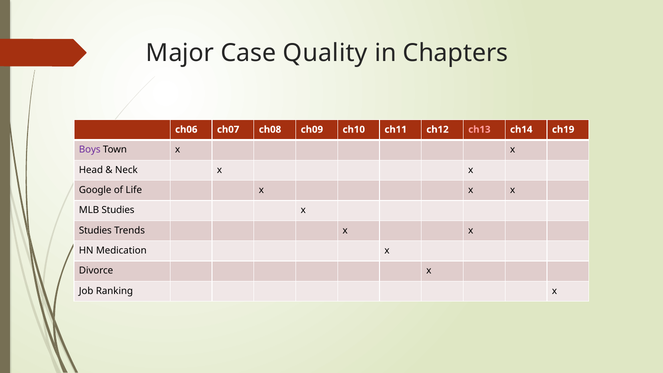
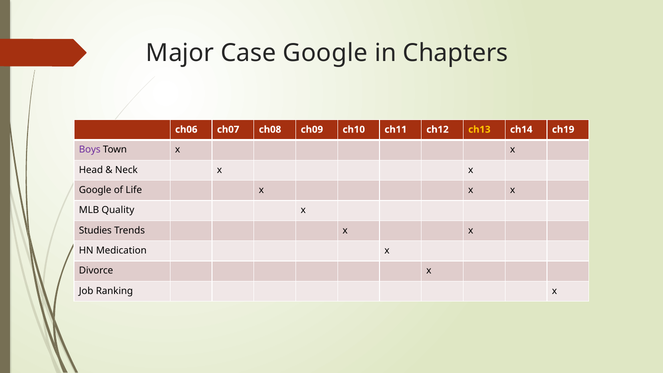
Case Quality: Quality -> Google
ch13 colour: pink -> yellow
MLB Studies: Studies -> Quality
